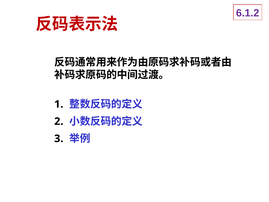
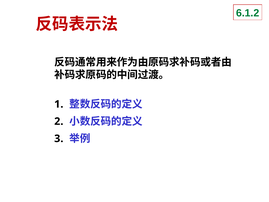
6.1.2 colour: purple -> green
